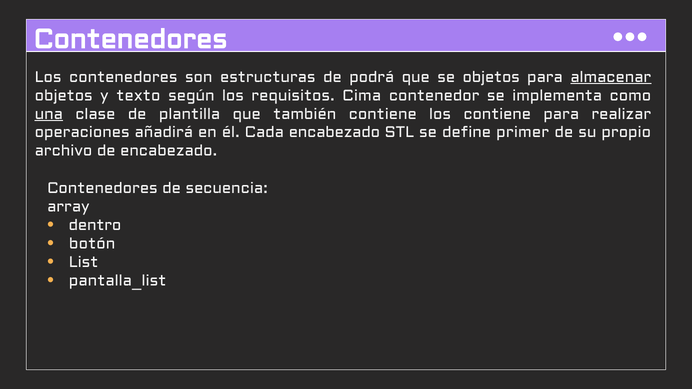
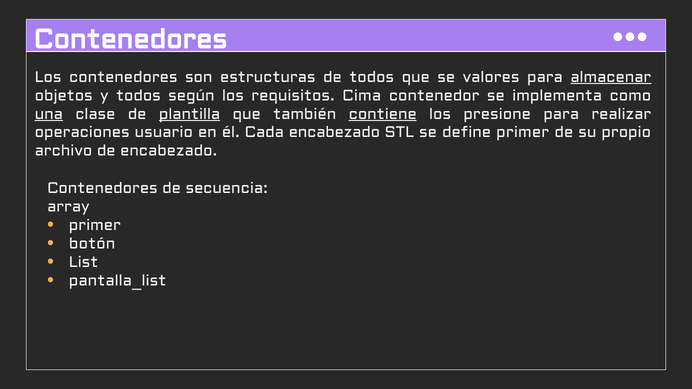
de podrá: podrá -> todos
se objetos: objetos -> valores
y texto: texto -> todos
plantilla underline: none -> present
contiene at (383, 114) underline: none -> present
los contiene: contiene -> presione
añadirá: añadirá -> usuario
dentro at (95, 225): dentro -> primer
